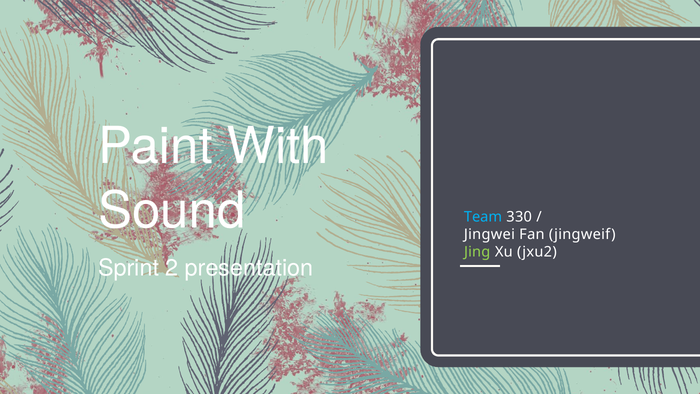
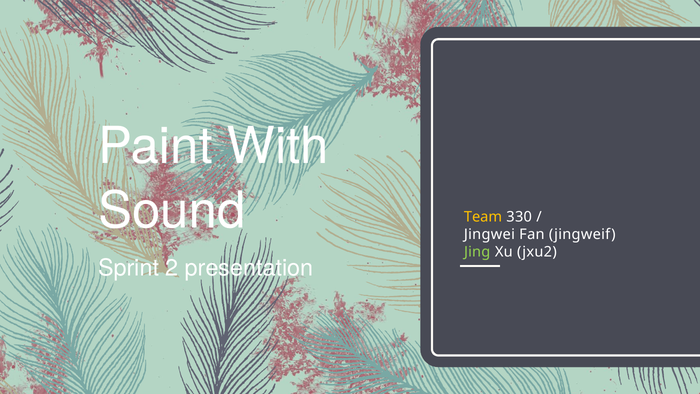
Team colour: light blue -> yellow
